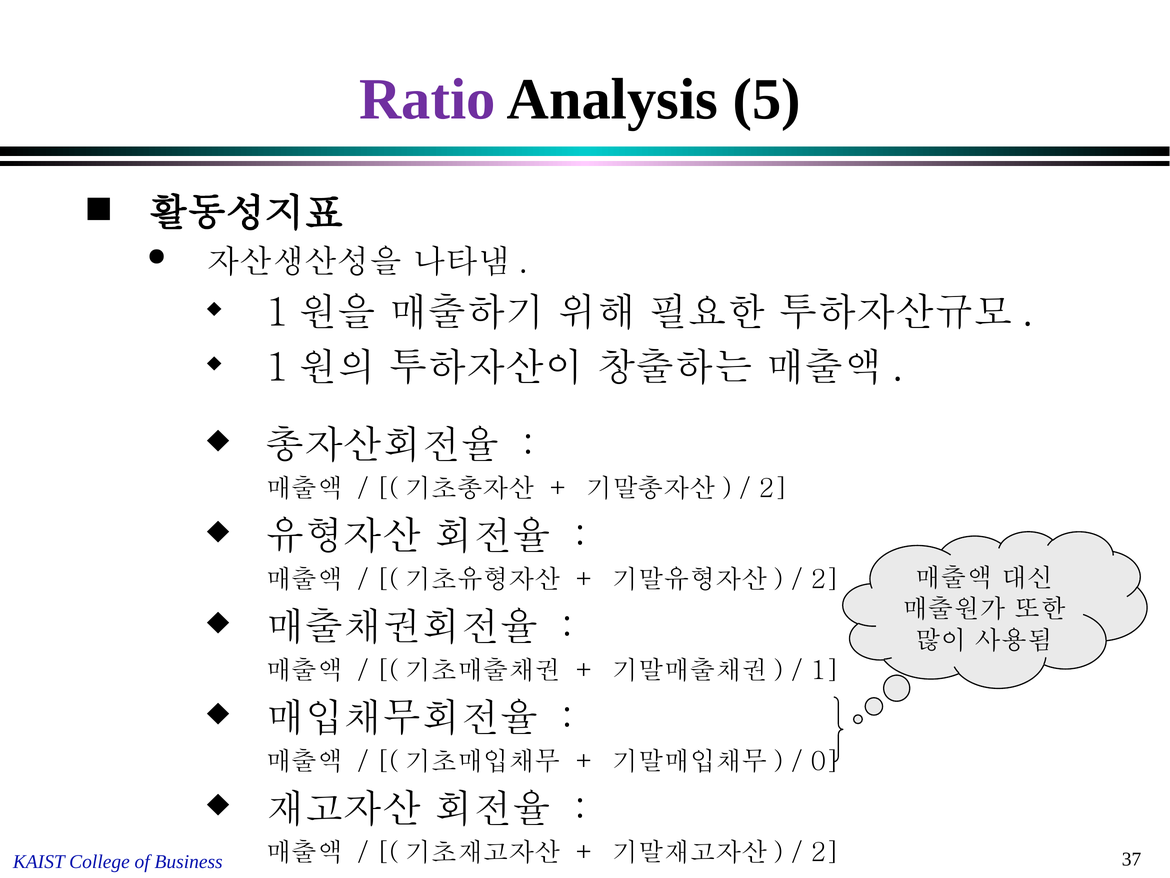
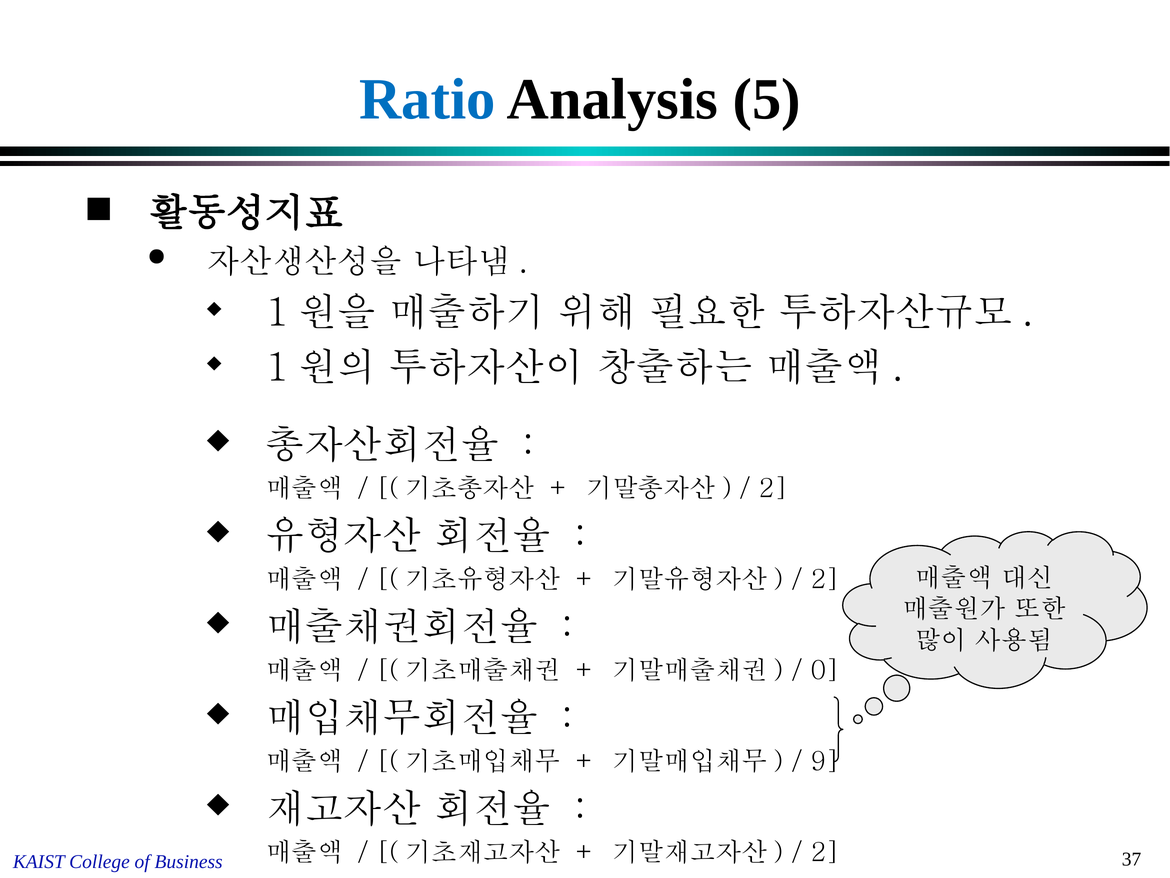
Ratio colour: purple -> blue
1: 1 -> 0
0: 0 -> 9
